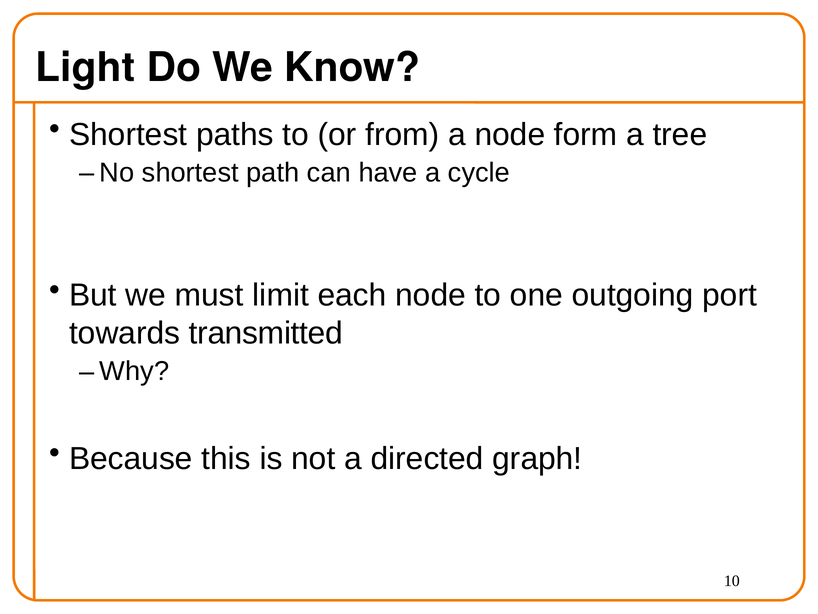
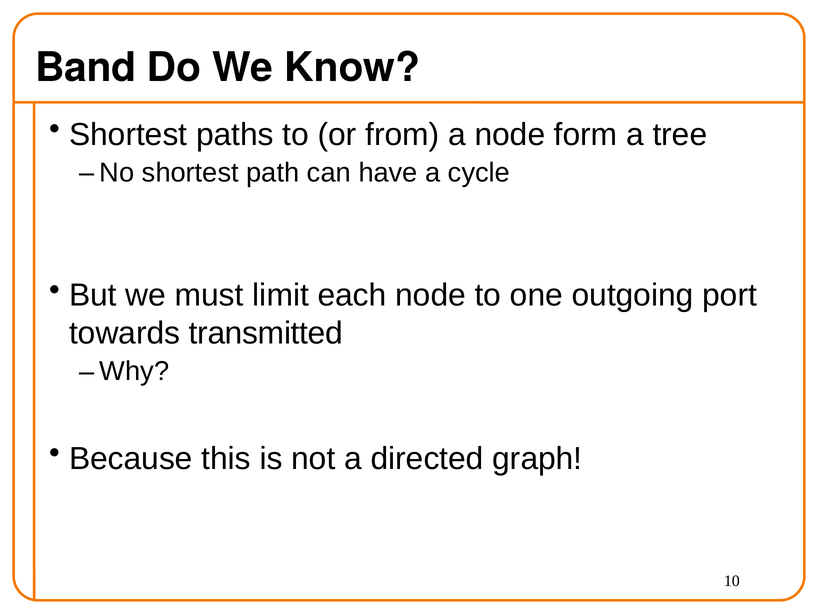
Light: Light -> Band
